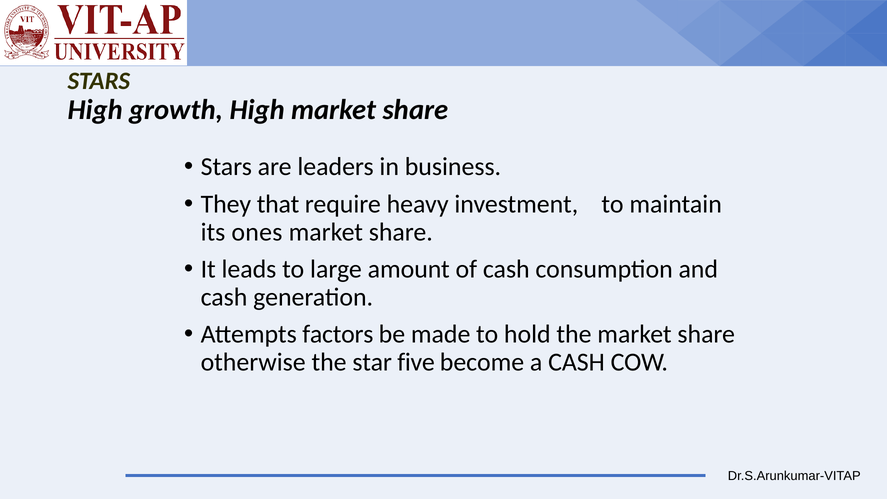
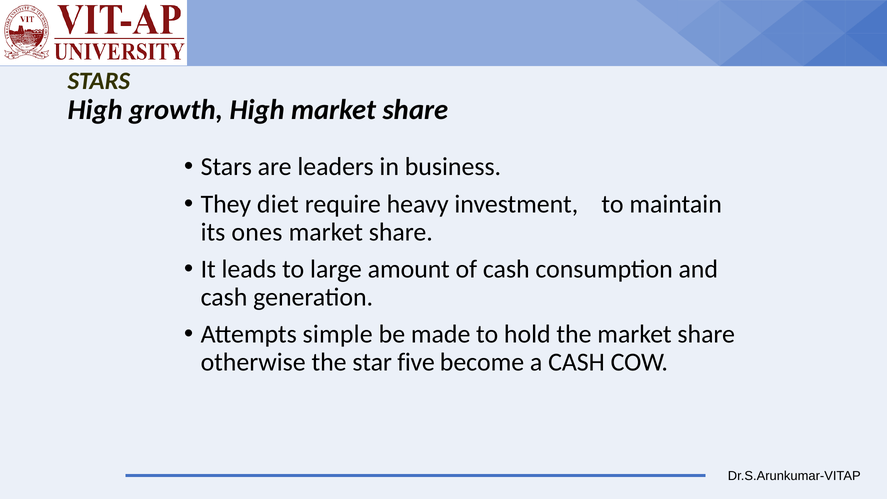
that: that -> diet
factors: factors -> simple
